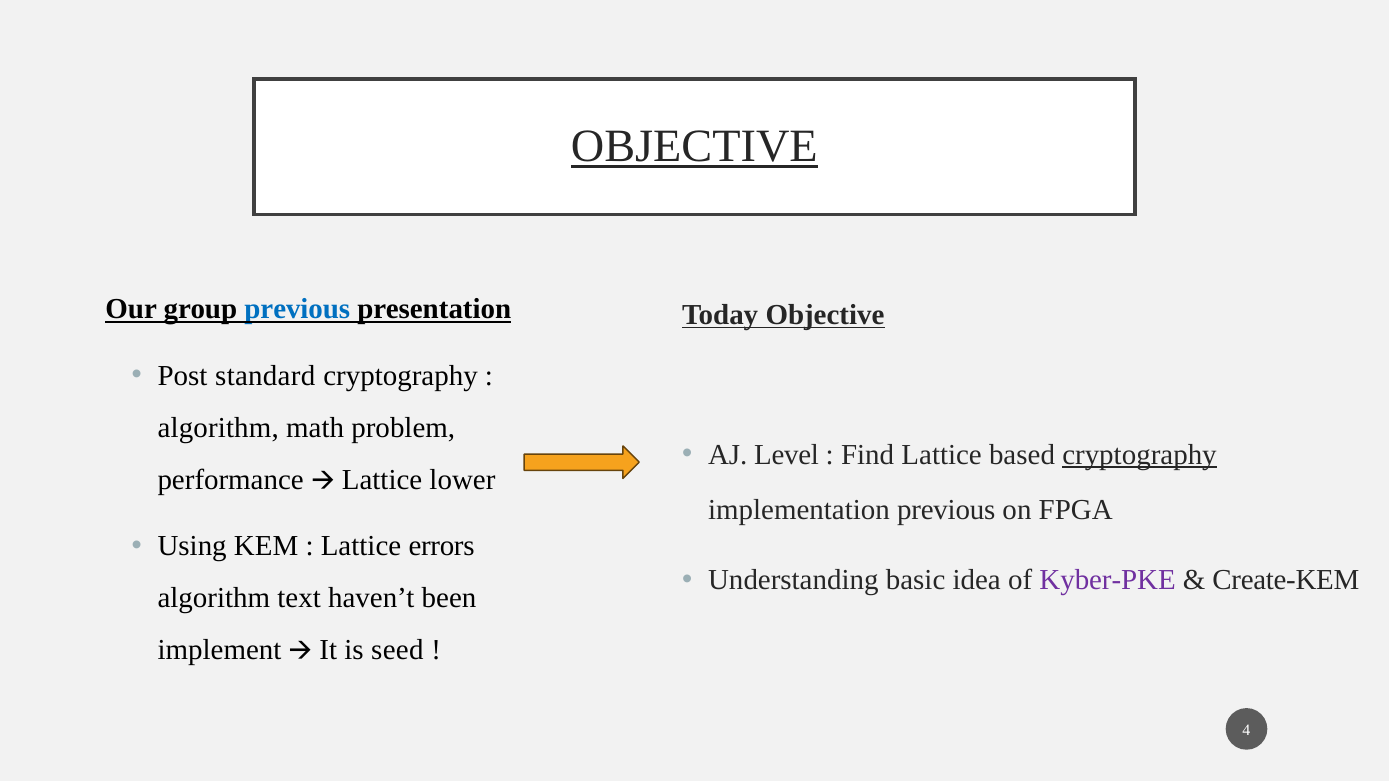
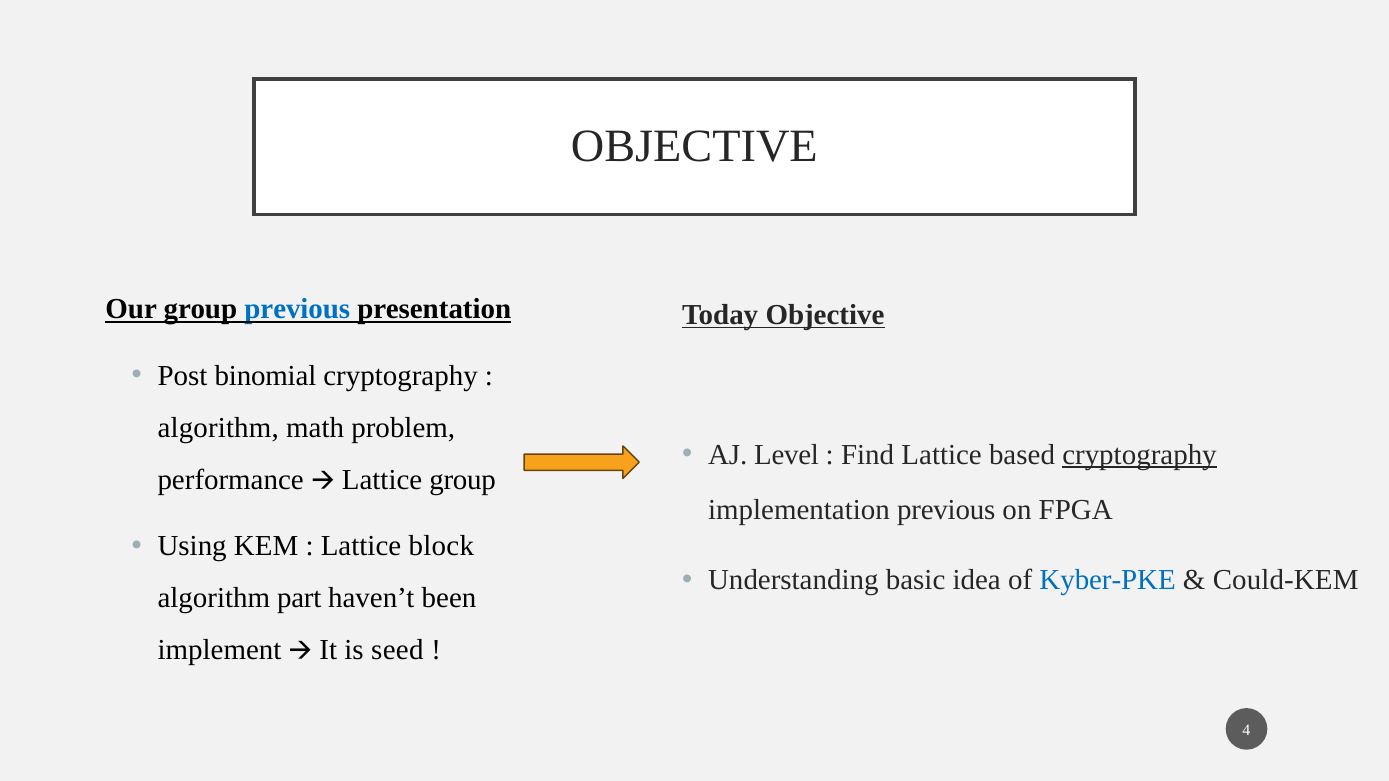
OBJECTIVE at (694, 147) underline: present -> none
standard: standard -> binomial
Lattice lower: lower -> group
errors: errors -> block
Kyber-PKE colour: purple -> blue
Create-KEM: Create-KEM -> Could-KEM
text: text -> part
